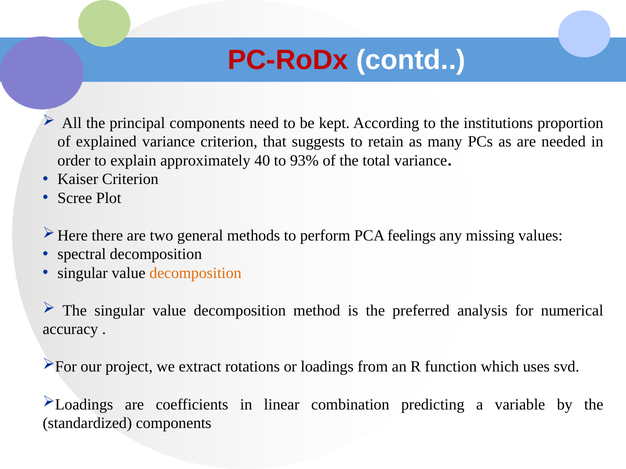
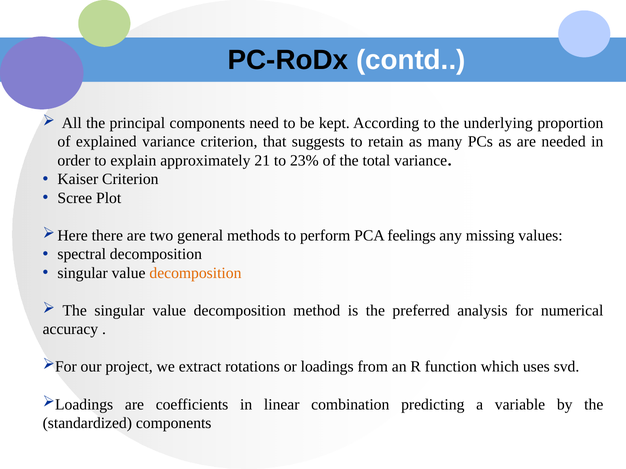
PC-RoDx colour: red -> black
institutions: institutions -> underlying
40: 40 -> 21
93%: 93% -> 23%
